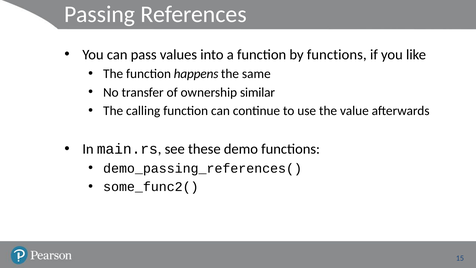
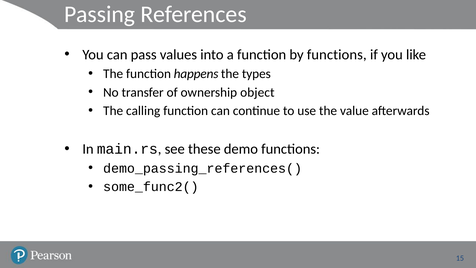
same: same -> types
similar: similar -> object
